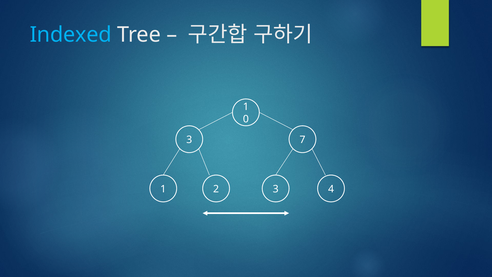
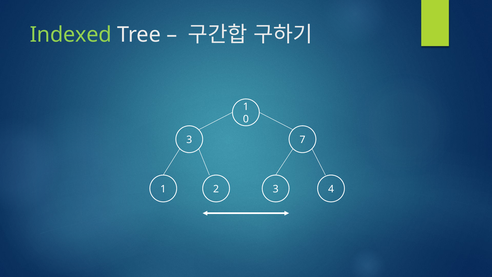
Indexed colour: light blue -> light green
